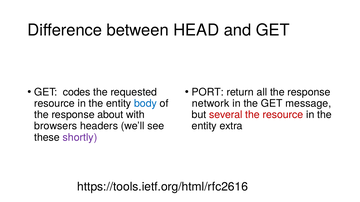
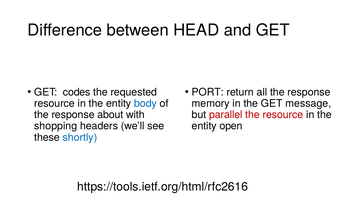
network: network -> memory
several: several -> parallel
browsers: browsers -> shopping
extra: extra -> open
shortly colour: purple -> blue
